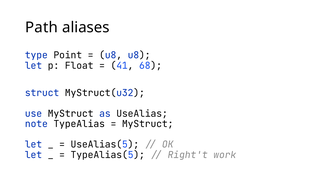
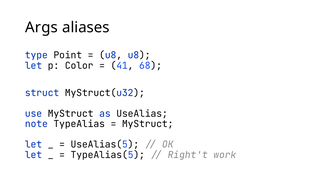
Path: Path -> Args
Float: Float -> Color
